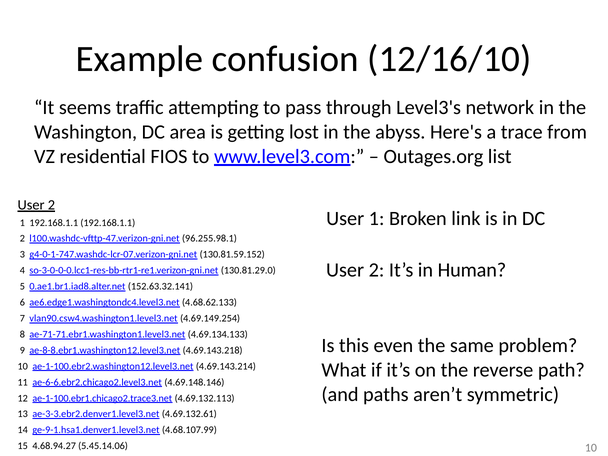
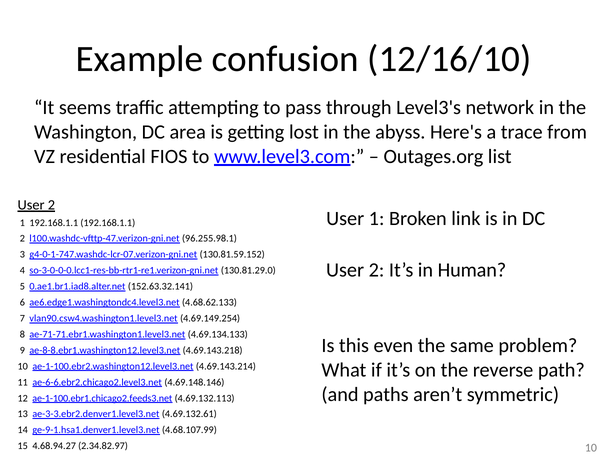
ae-1-100.ebr1.chicago2.trace3.net: ae-1-100.ebr1.chicago2.trace3.net -> ae-1-100.ebr1.chicago2.feeds3.net
5.45.14.06: 5.45.14.06 -> 2.34.82.97
